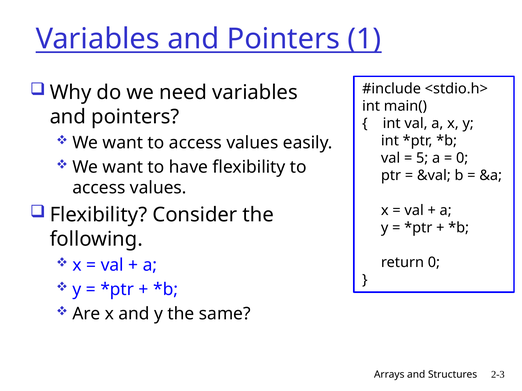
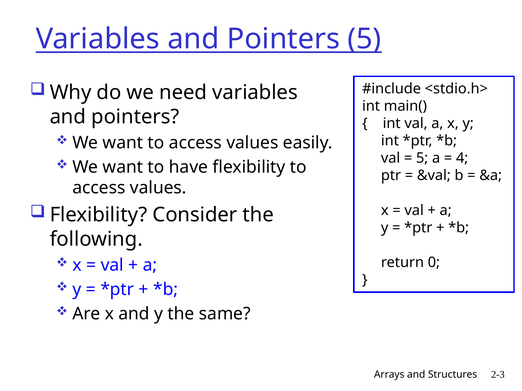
Pointers 1: 1 -> 5
0 at (462, 158): 0 -> 4
